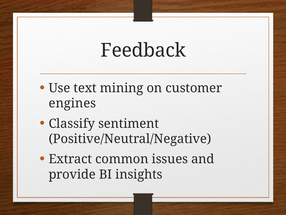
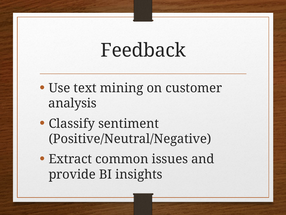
engines: engines -> analysis
